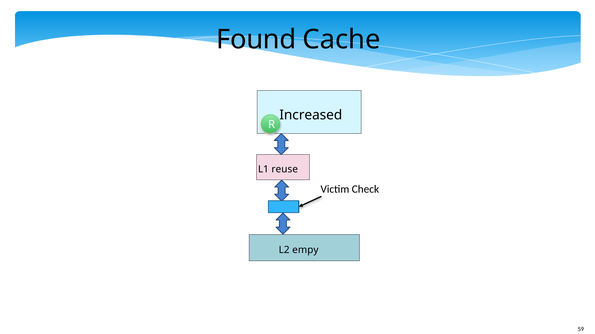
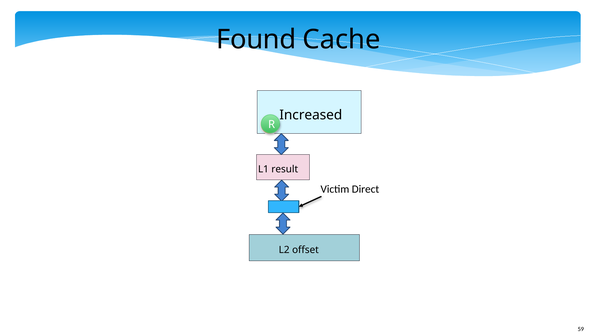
reuse: reuse -> result
Check: Check -> Direct
empy: empy -> offset
